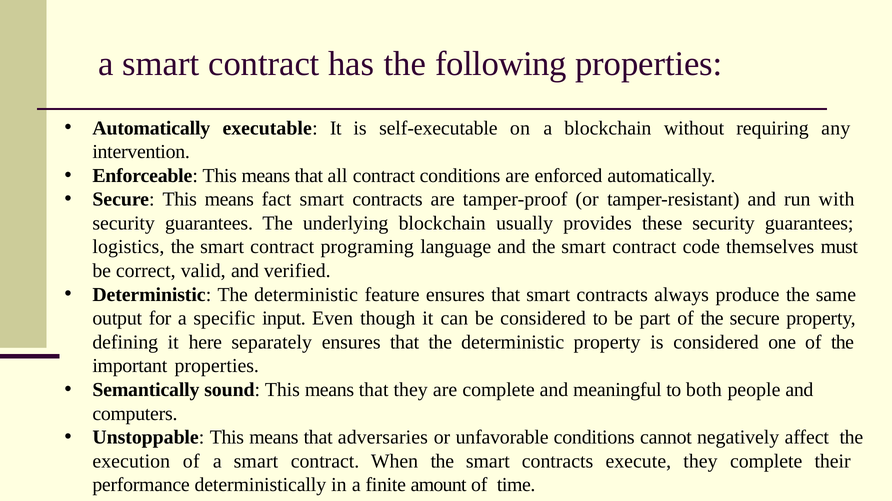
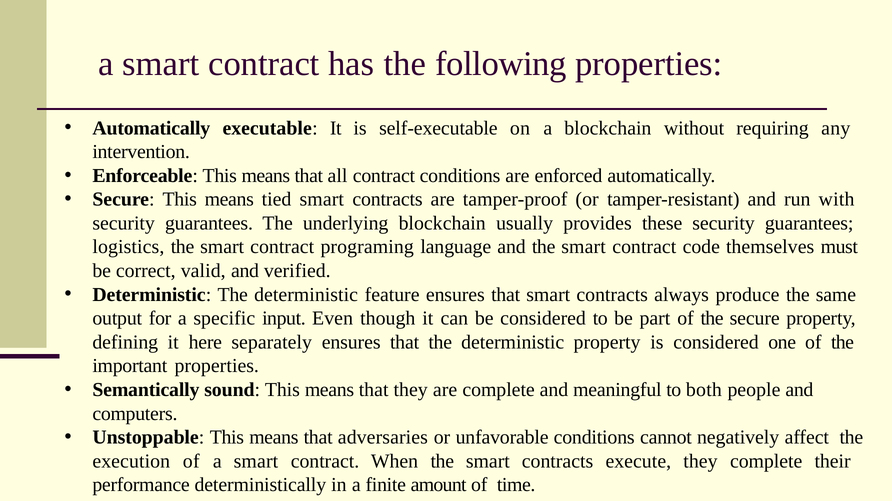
fact: fact -> tied
